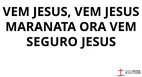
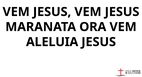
SEGURO: SEGURO -> ALELUIA
